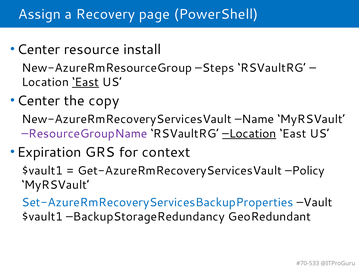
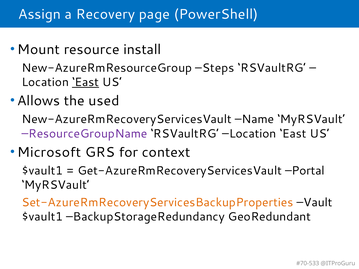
Center at (39, 49): Center -> Mount
Center at (39, 101): Center -> Allows
copy: copy -> used
Location at (249, 134) underline: present -> none
Expiration: Expiration -> Microsoft
Policy: Policy -> Portal
Set-AzureRmRecoveryServicesBackupProperties colour: blue -> orange
